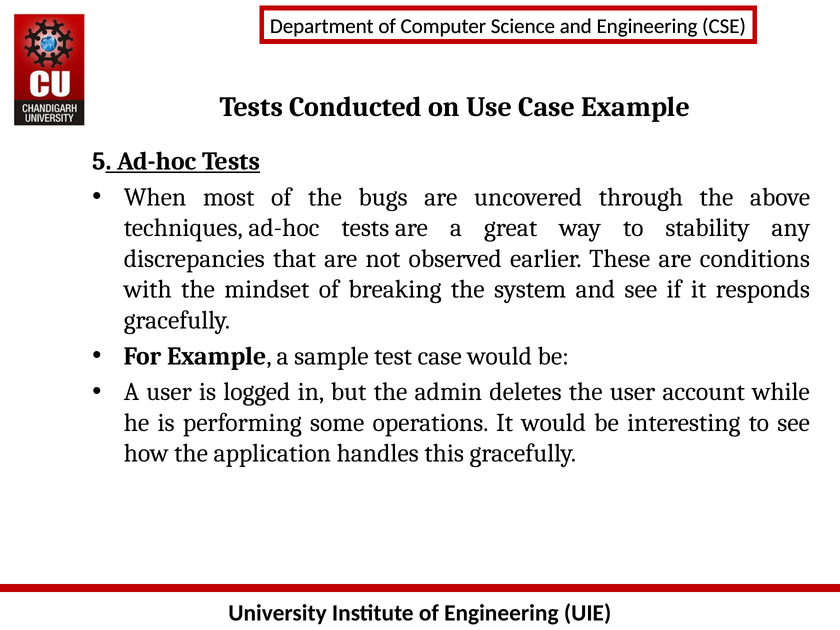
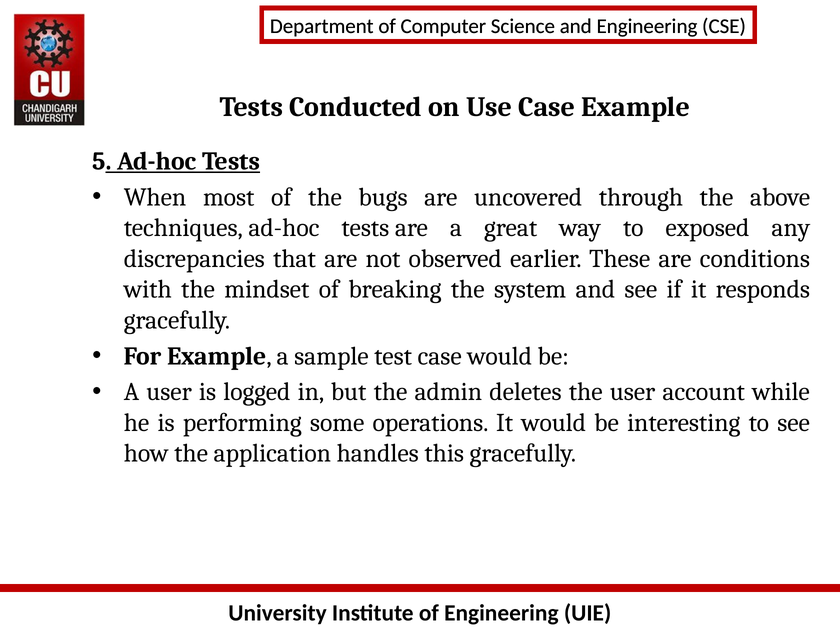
stability: stability -> exposed
